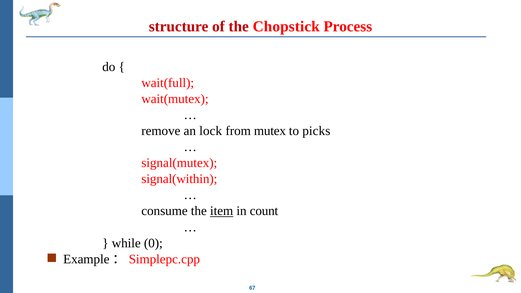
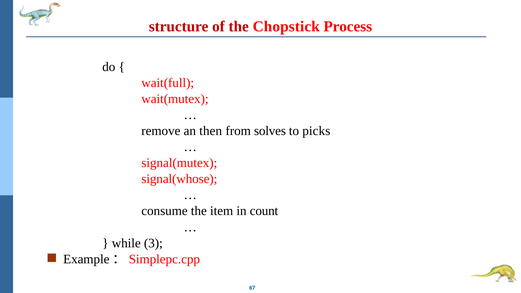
lock: lock -> then
mutex: mutex -> solves
signal(within: signal(within -> signal(whose
item underline: present -> none
0: 0 -> 3
